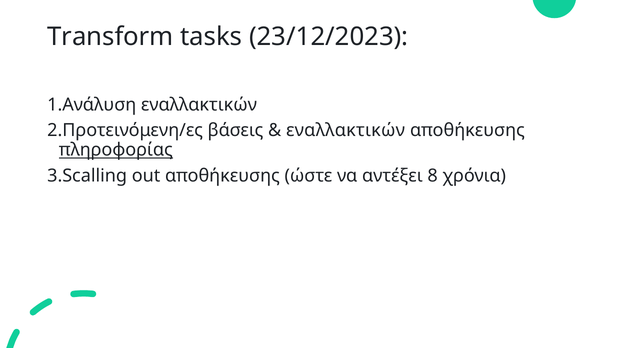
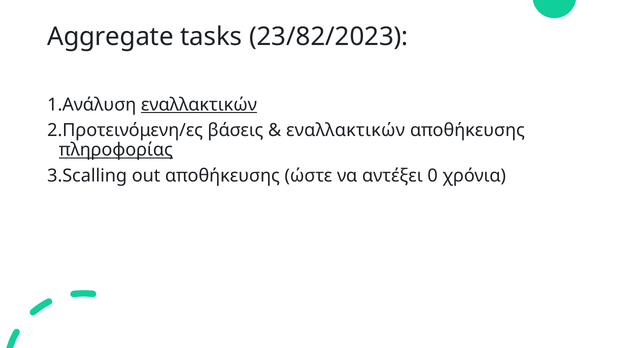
Transform: Transform -> Aggregate
23/12/2023: 23/12/2023 -> 23/82/2023
εναλλακτικών at (199, 105) underline: none -> present
8: 8 -> 0
